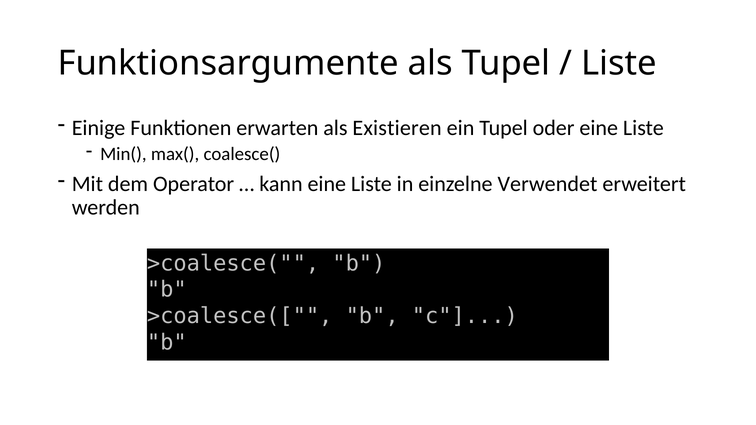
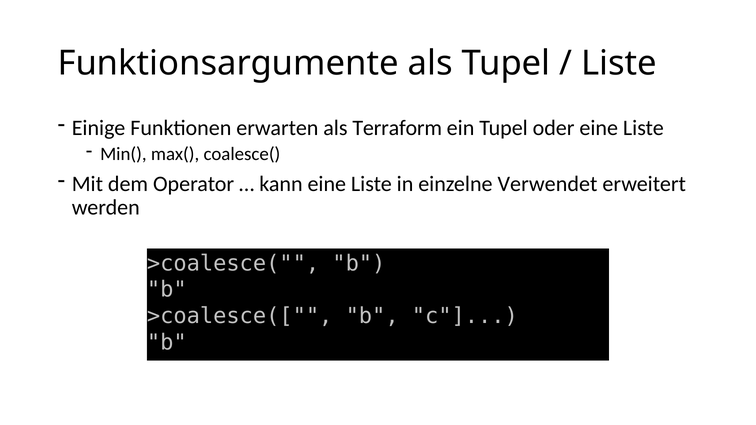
Existieren: Existieren -> Terraform
